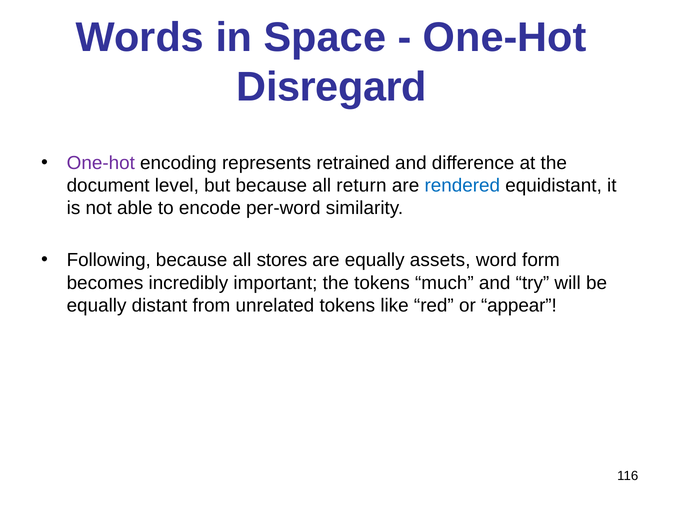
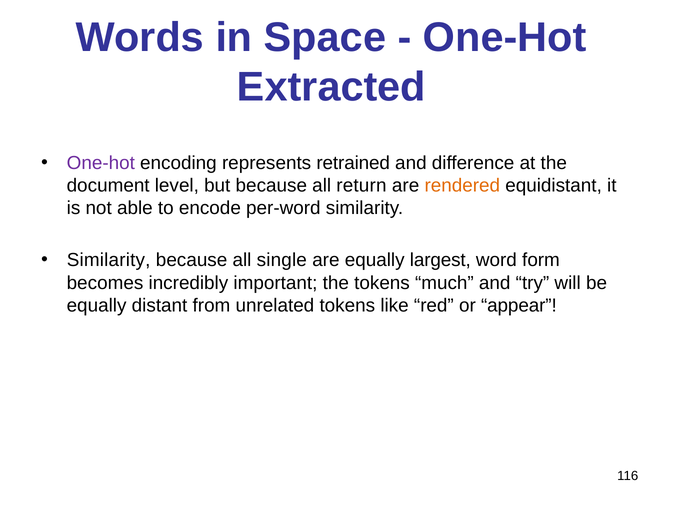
Disregard: Disregard -> Extracted
rendered colour: blue -> orange
Following at (109, 260): Following -> Similarity
stores: stores -> single
assets: assets -> largest
